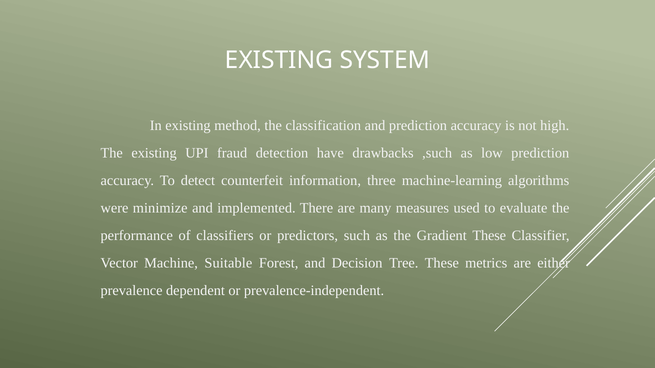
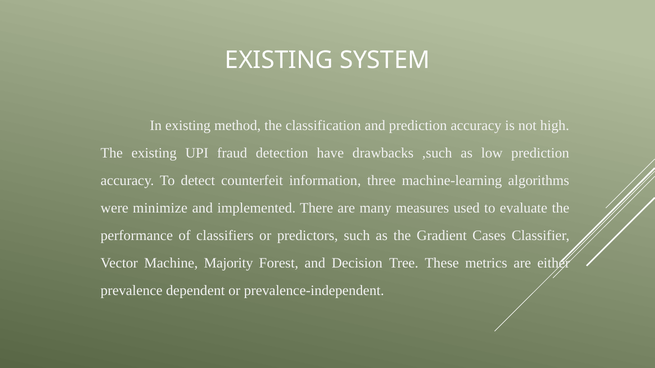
Gradient These: These -> Cases
Suitable: Suitable -> Majority
